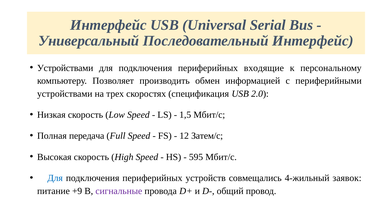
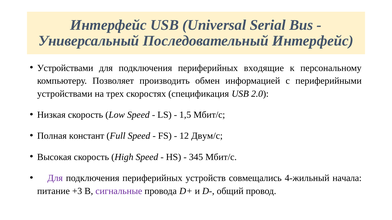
передача: передача -> констант
Затем/с: Затем/с -> Двум/с
595: 595 -> 345
Для at (55, 178) colour: blue -> purple
заявок: заявок -> начала
+9: +9 -> +3
